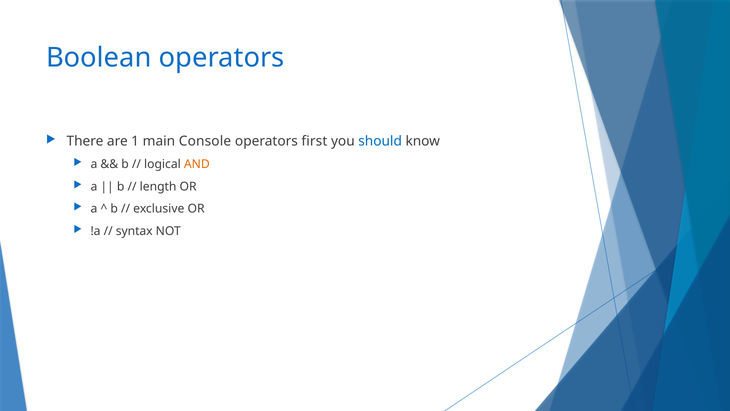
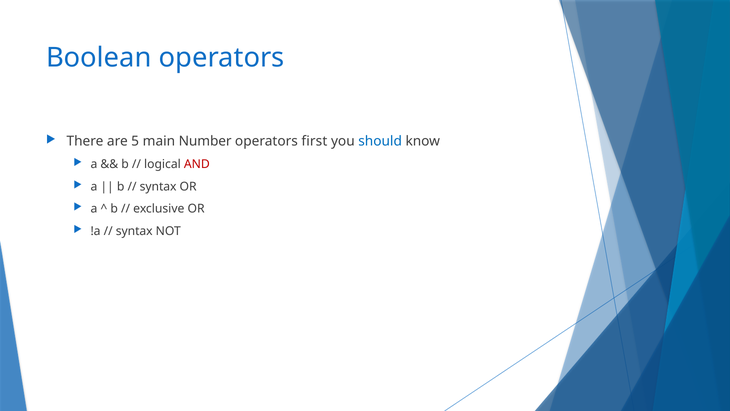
1: 1 -> 5
Console: Console -> Number
AND colour: orange -> red
length at (158, 186): length -> syntax
